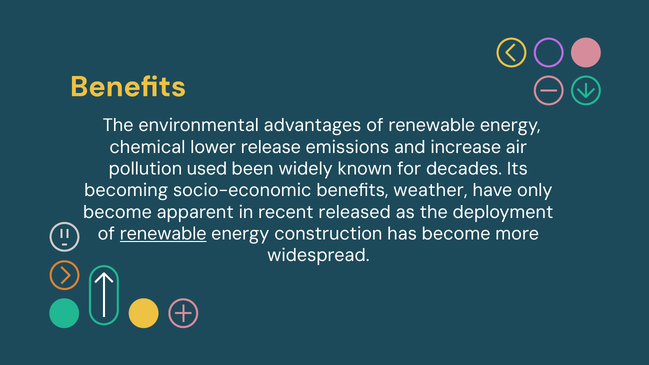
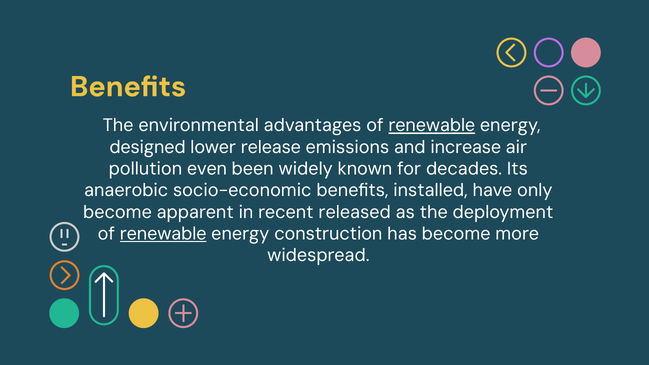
renewable at (432, 126) underline: none -> present
chemical: chemical -> designed
used: used -> even
becoming: becoming -> anaerobic
weather: weather -> installed
